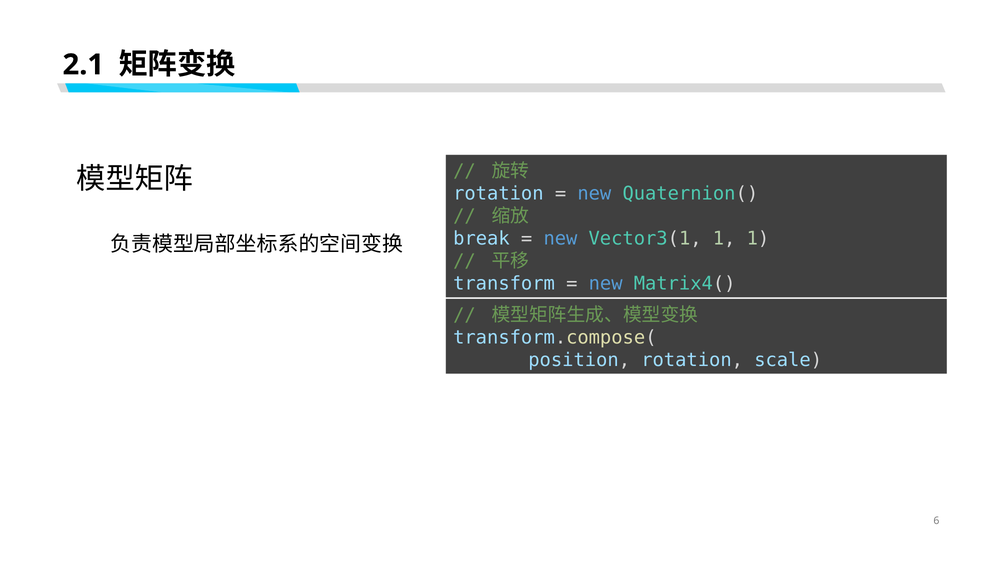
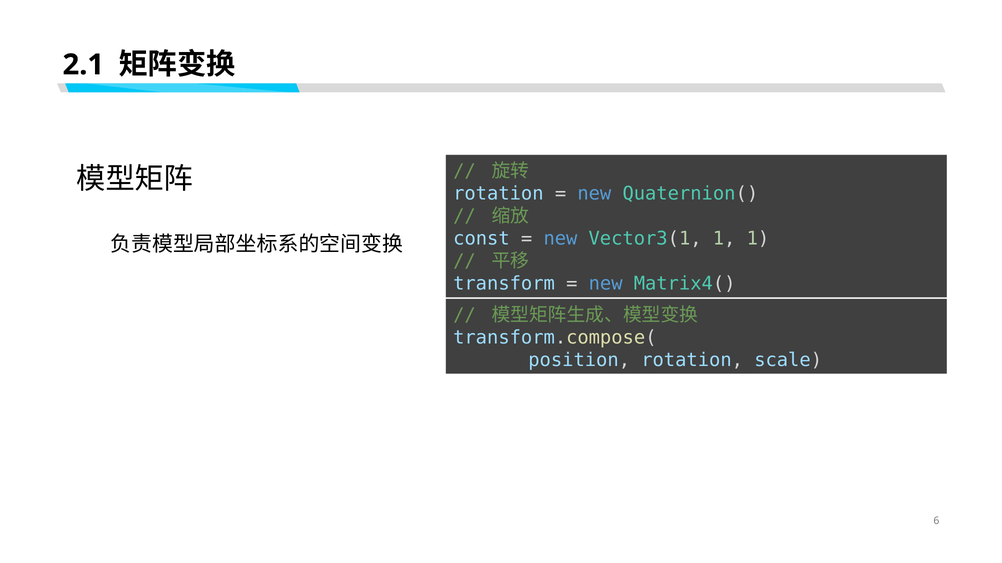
break: break -> const
